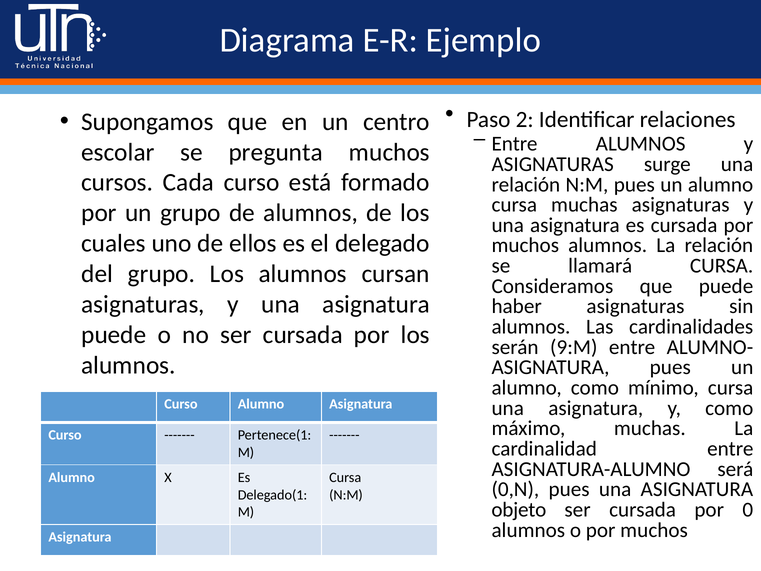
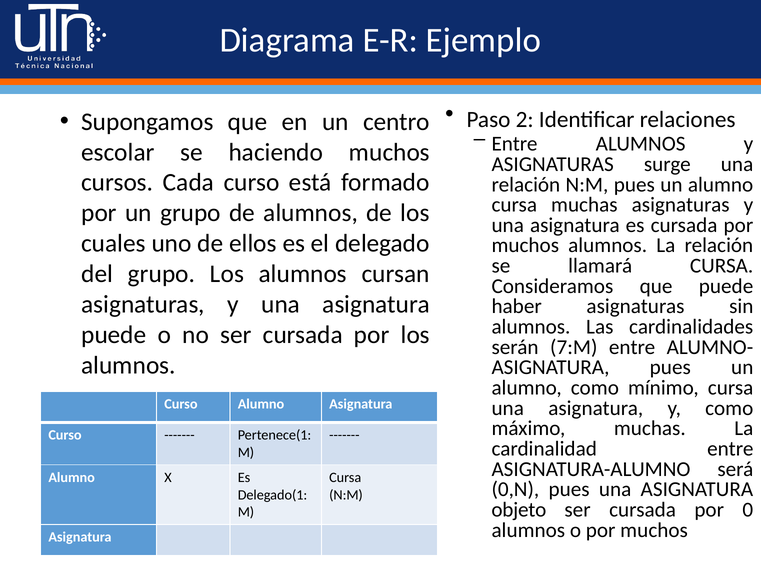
pregunta: pregunta -> haciendo
9:M: 9:M -> 7:M
